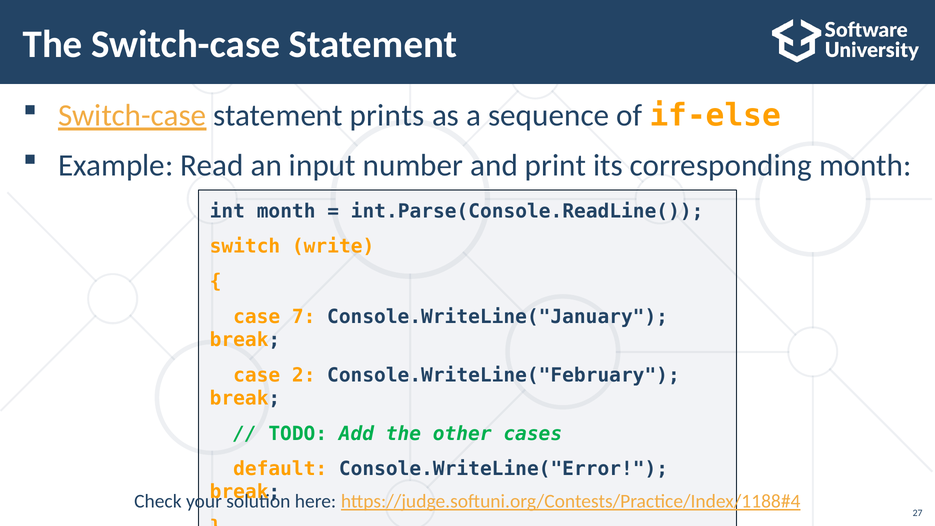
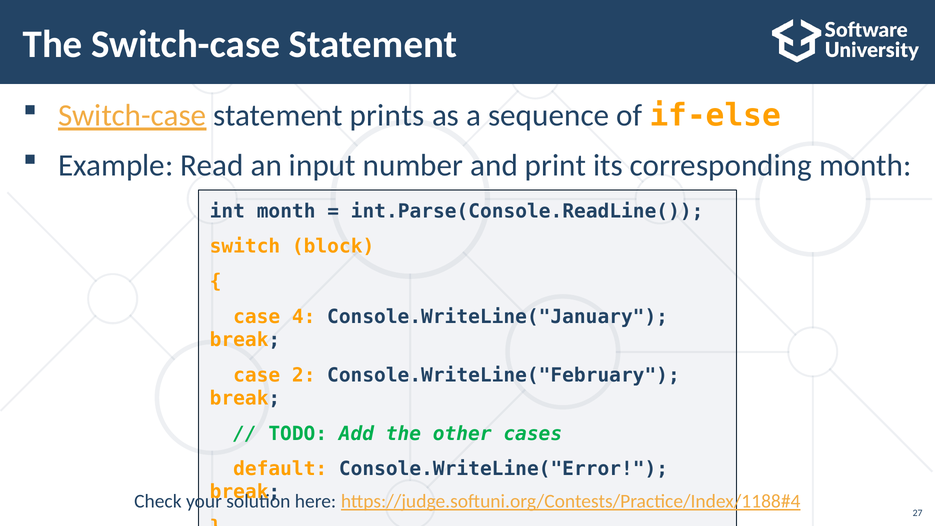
write: write -> block
7: 7 -> 4
